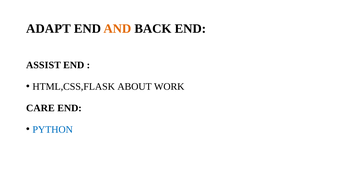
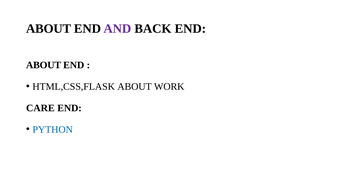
ADAPT at (48, 29): ADAPT -> ABOUT
AND colour: orange -> purple
ASSIST at (43, 65): ASSIST -> ABOUT
